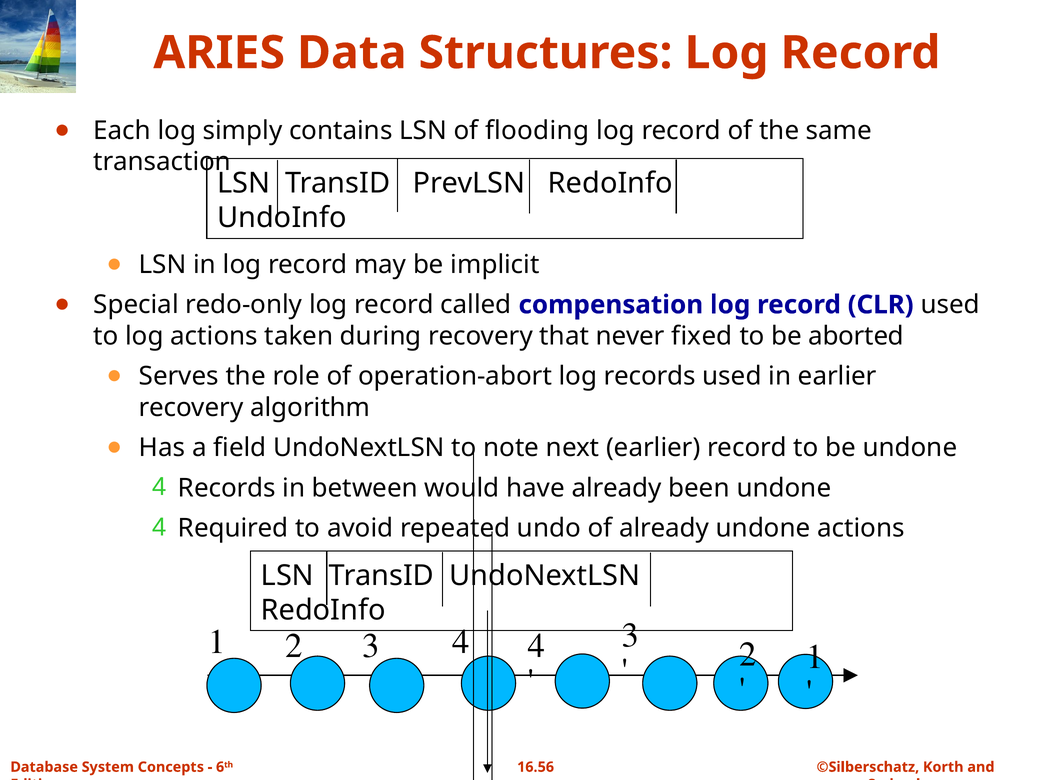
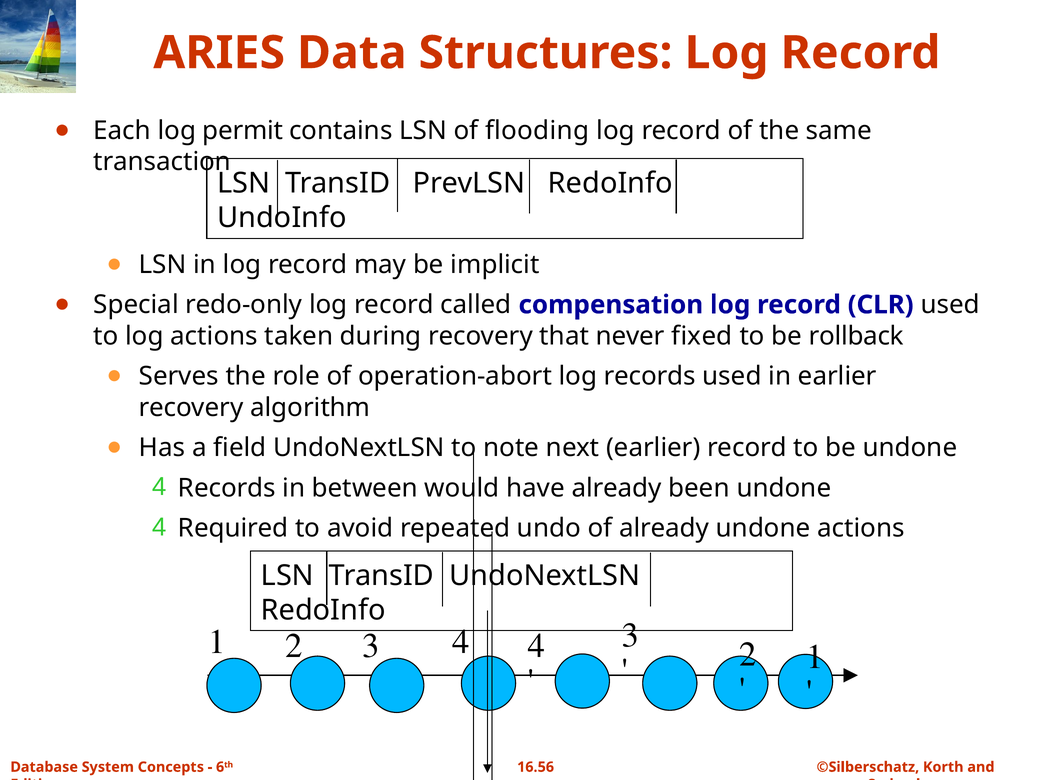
simply: simply -> permit
aborted: aborted -> rollback
